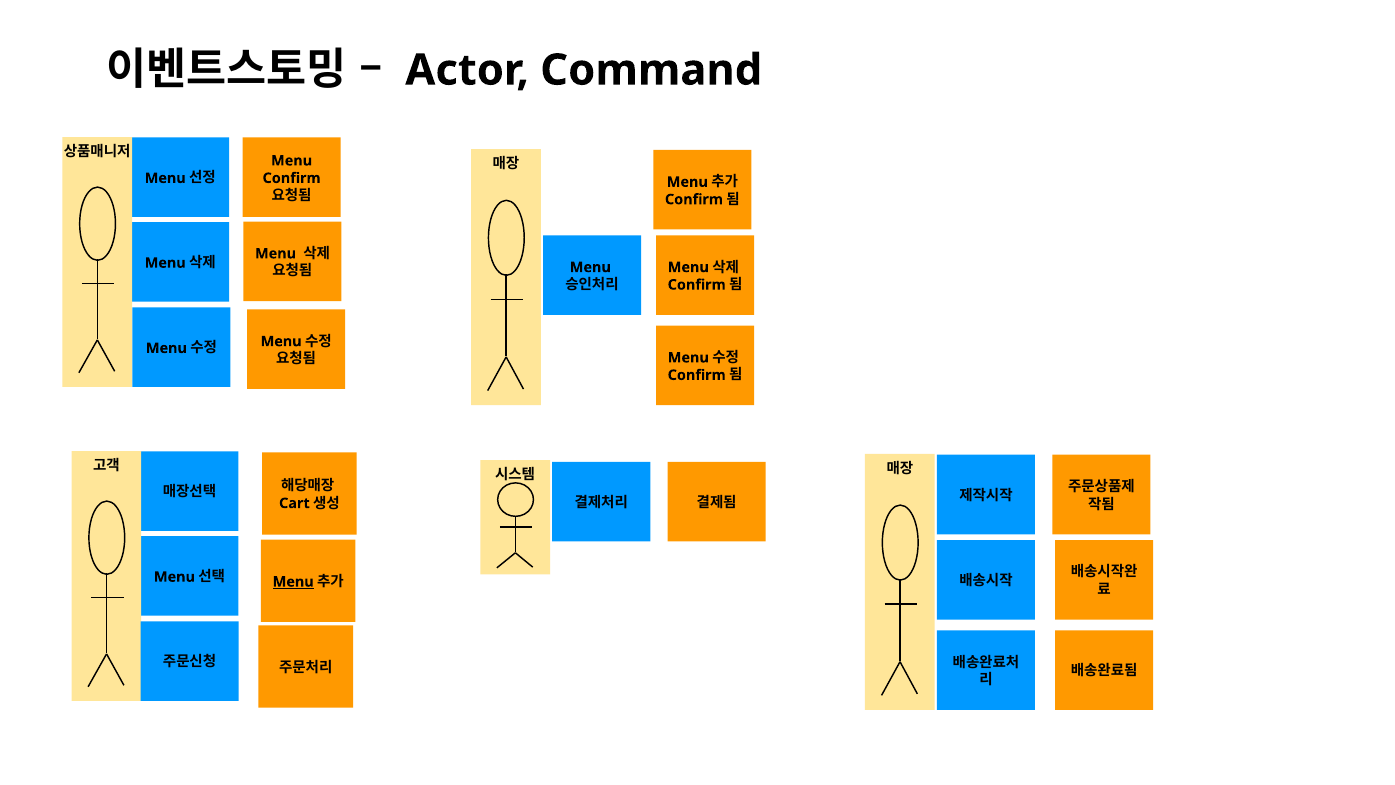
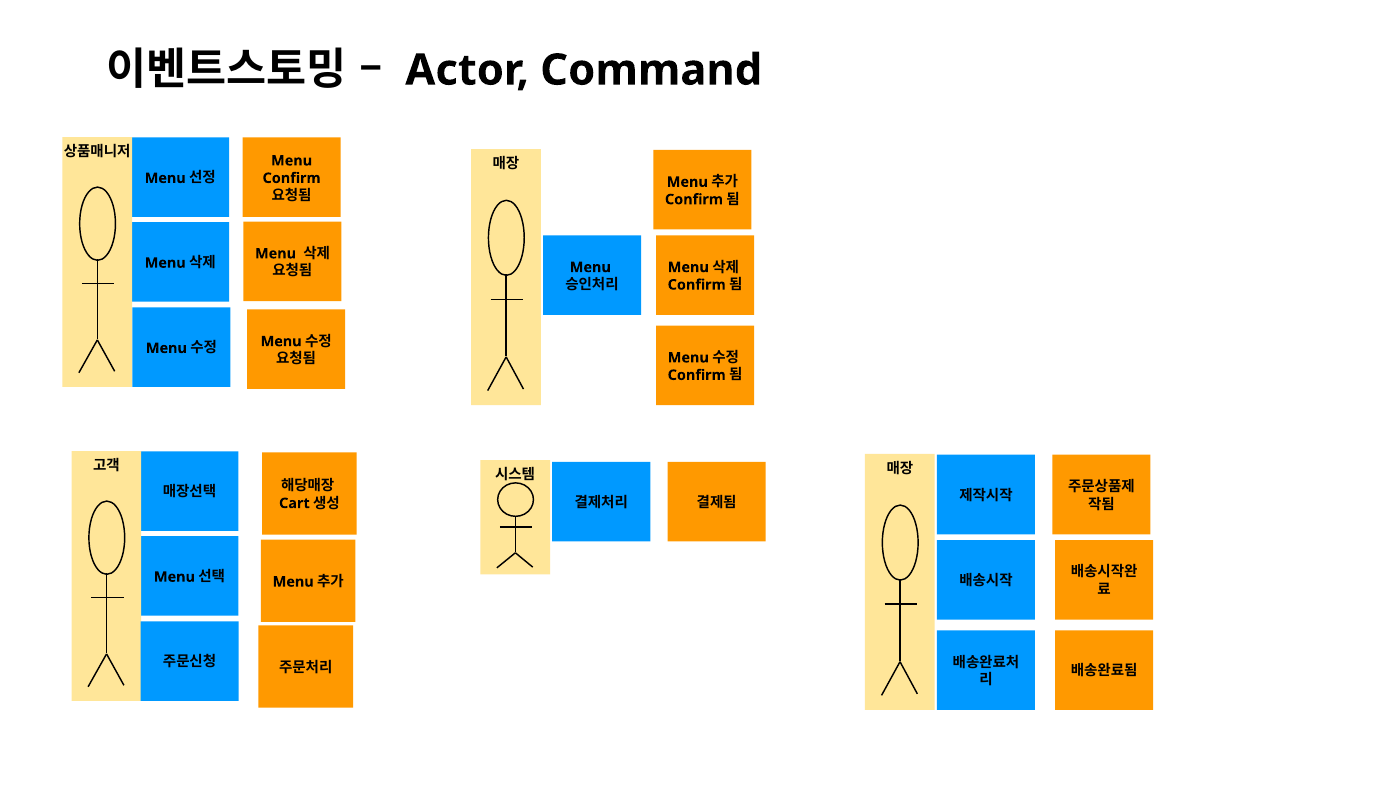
Menu at (293, 582) underline: present -> none
